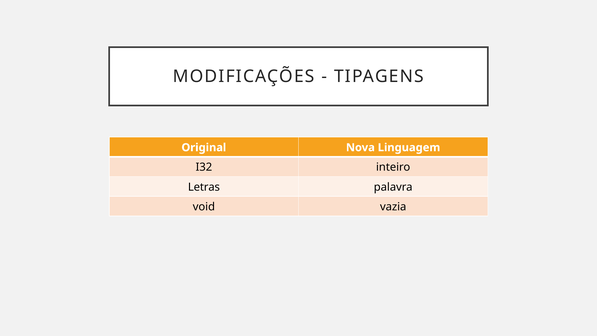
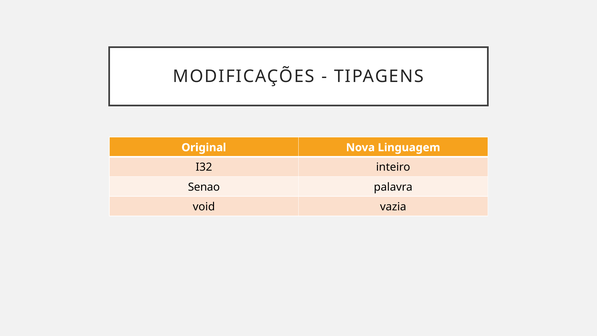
Letras: Letras -> Senao
